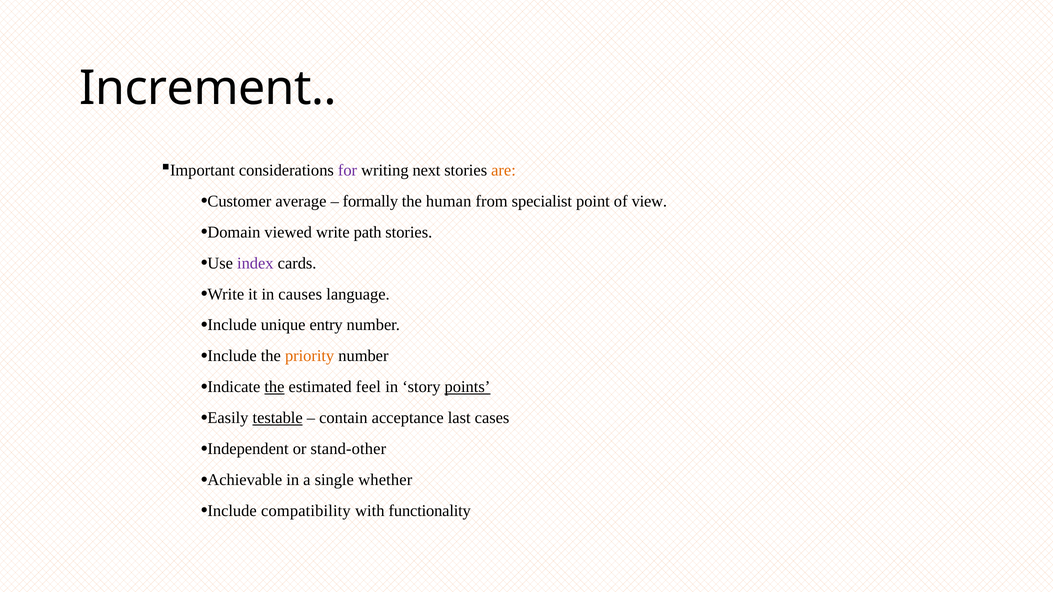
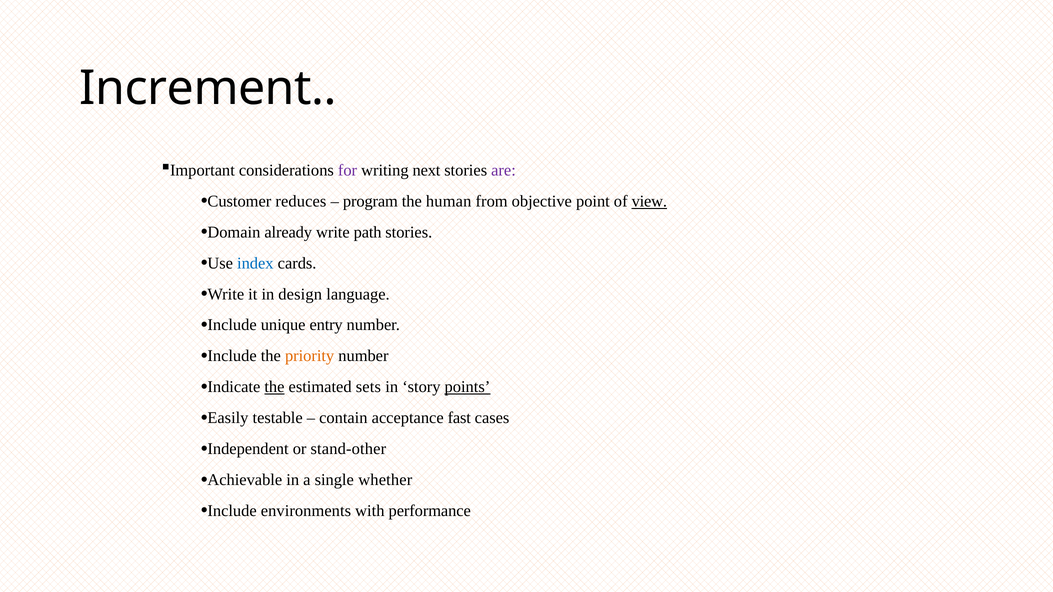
are colour: orange -> purple
average: average -> reduces
formally: formally -> program
specialist: specialist -> objective
view underline: none -> present
viewed: viewed -> already
index colour: purple -> blue
causes: causes -> design
feel: feel -> sets
testable underline: present -> none
last: last -> fast
compatibility: compatibility -> environments
functionality: functionality -> performance
